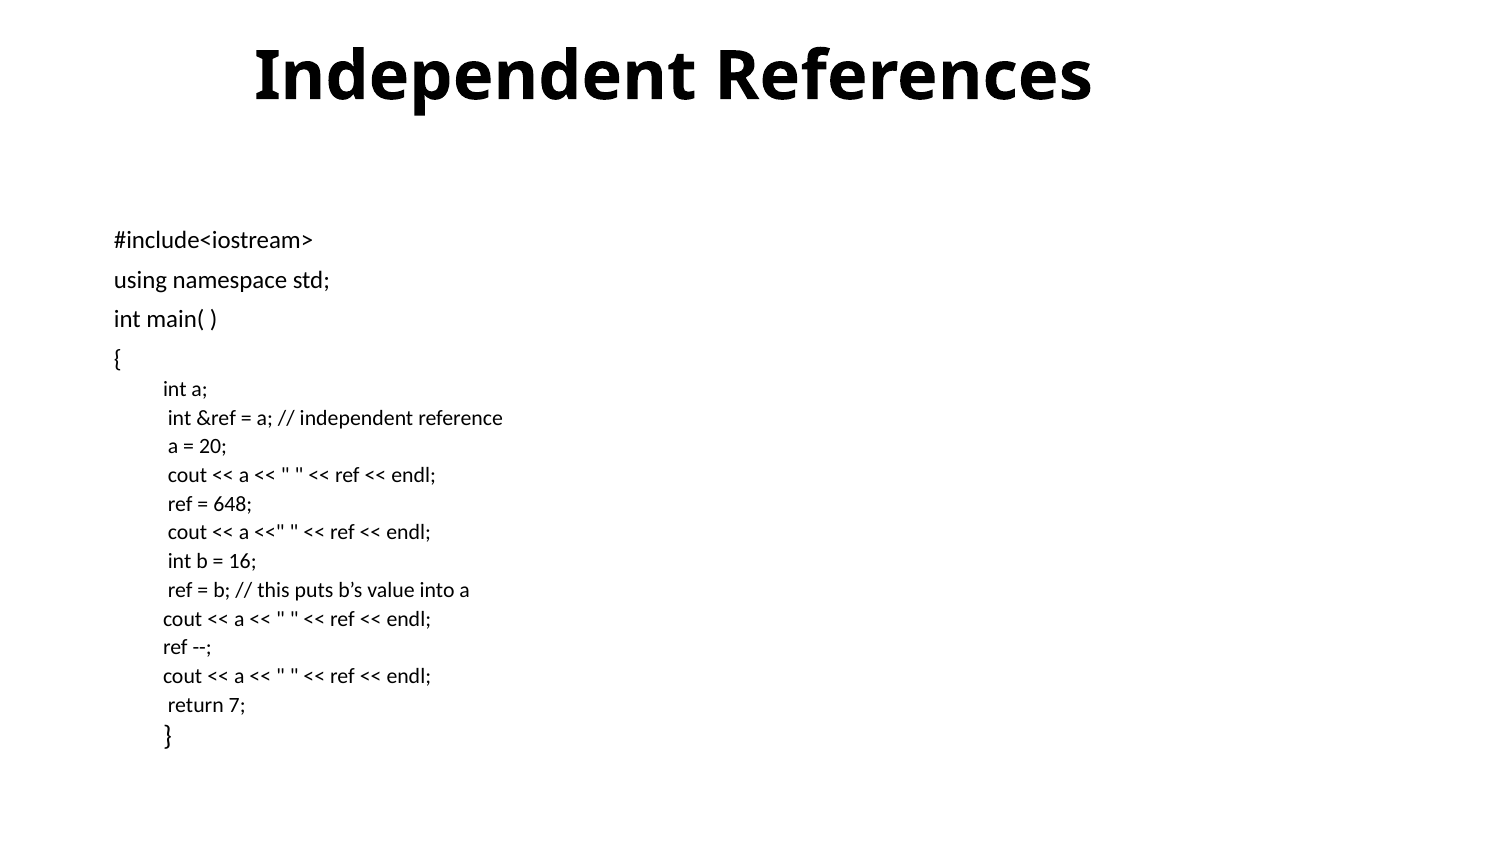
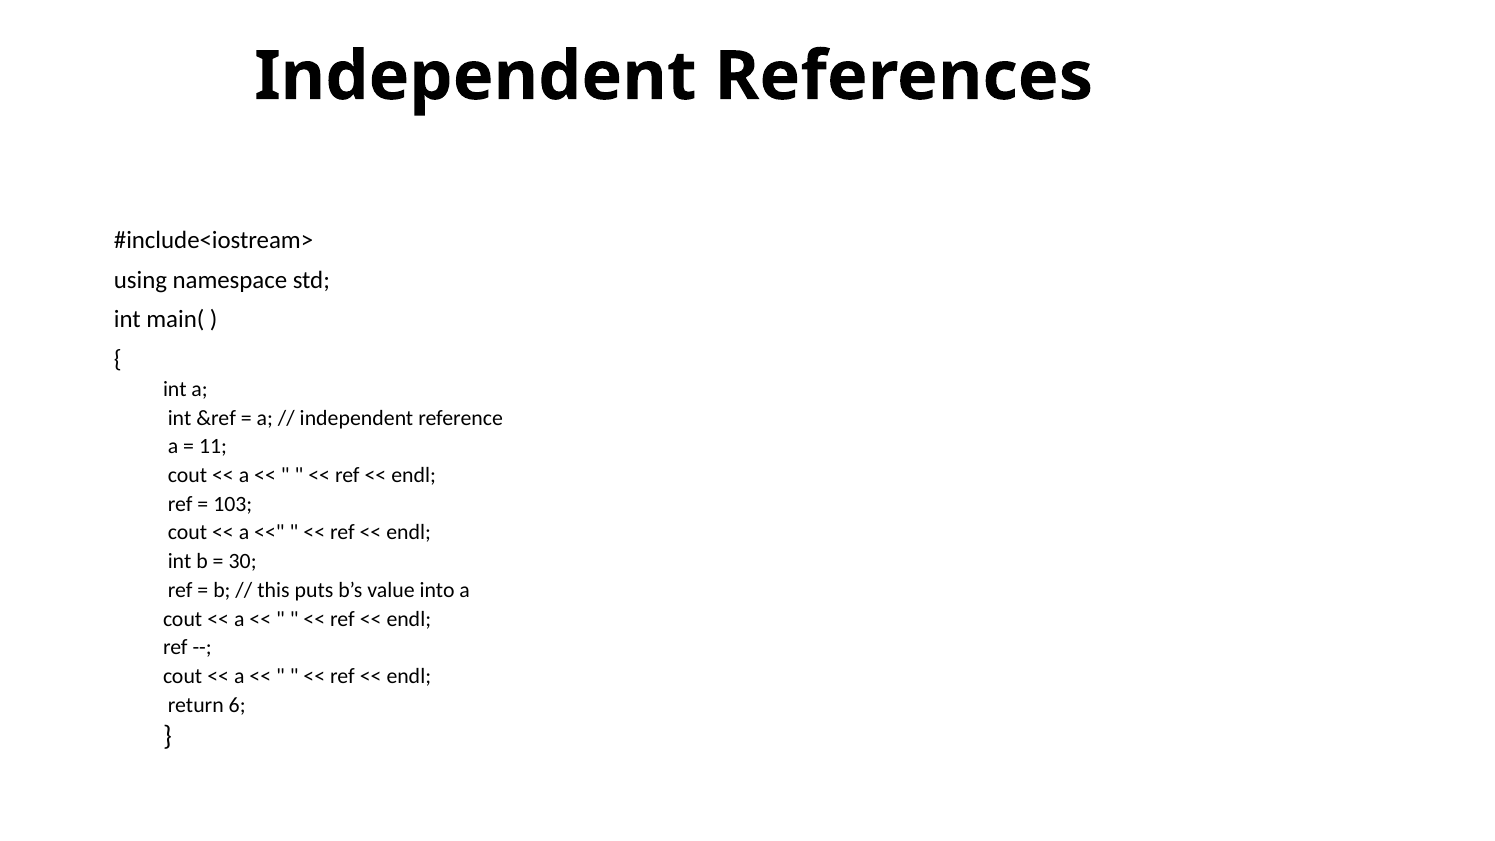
20: 20 -> 11
648: 648 -> 103
16: 16 -> 30
7: 7 -> 6
